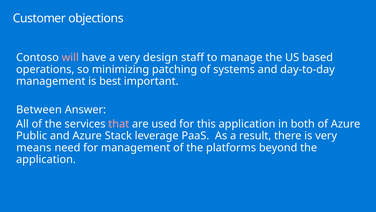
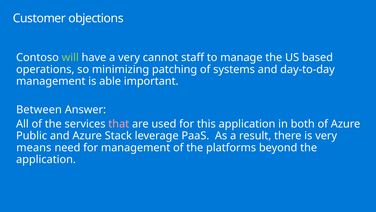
will colour: pink -> light green
design: design -> cannot
best: best -> able
